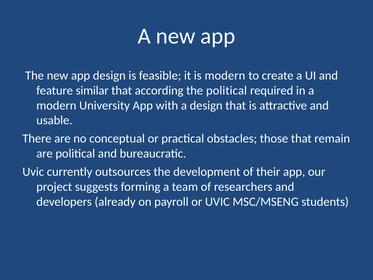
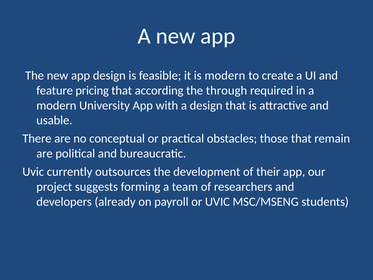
similar: similar -> pricing
the political: political -> through
